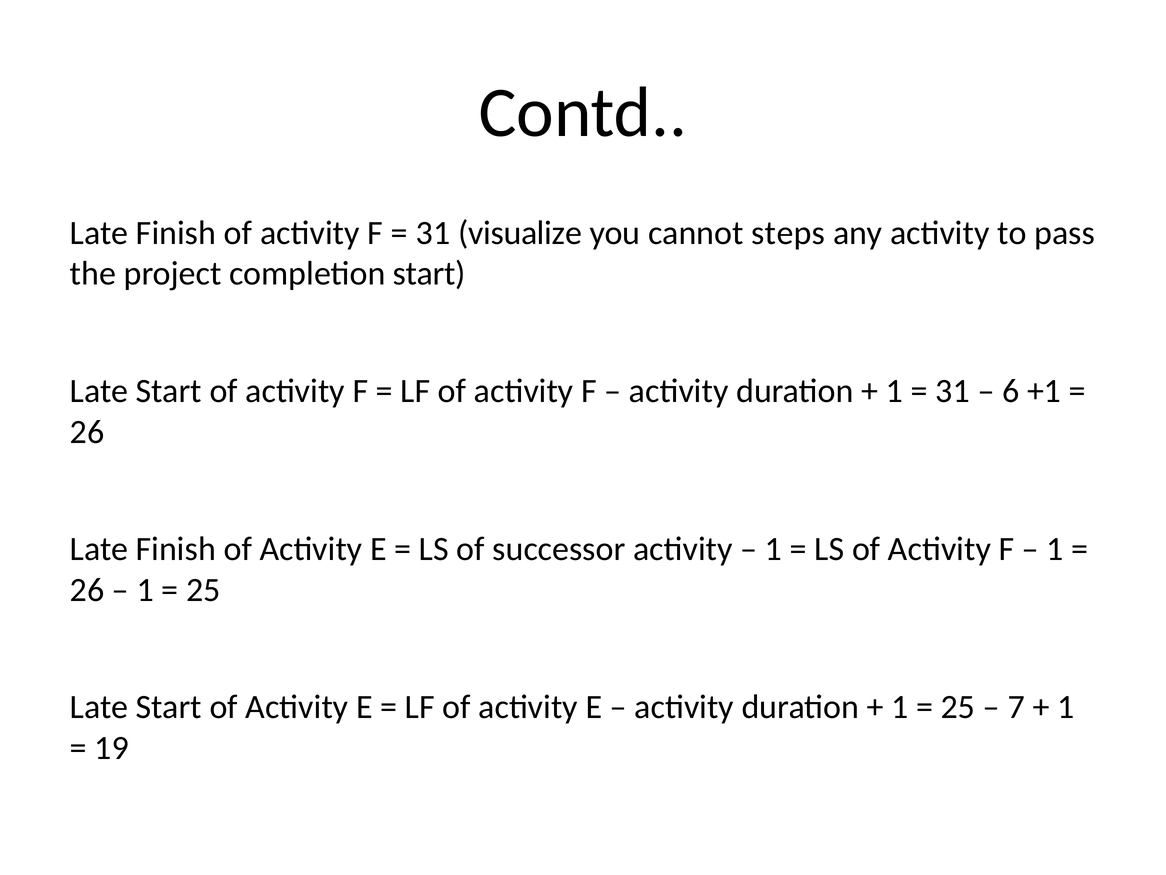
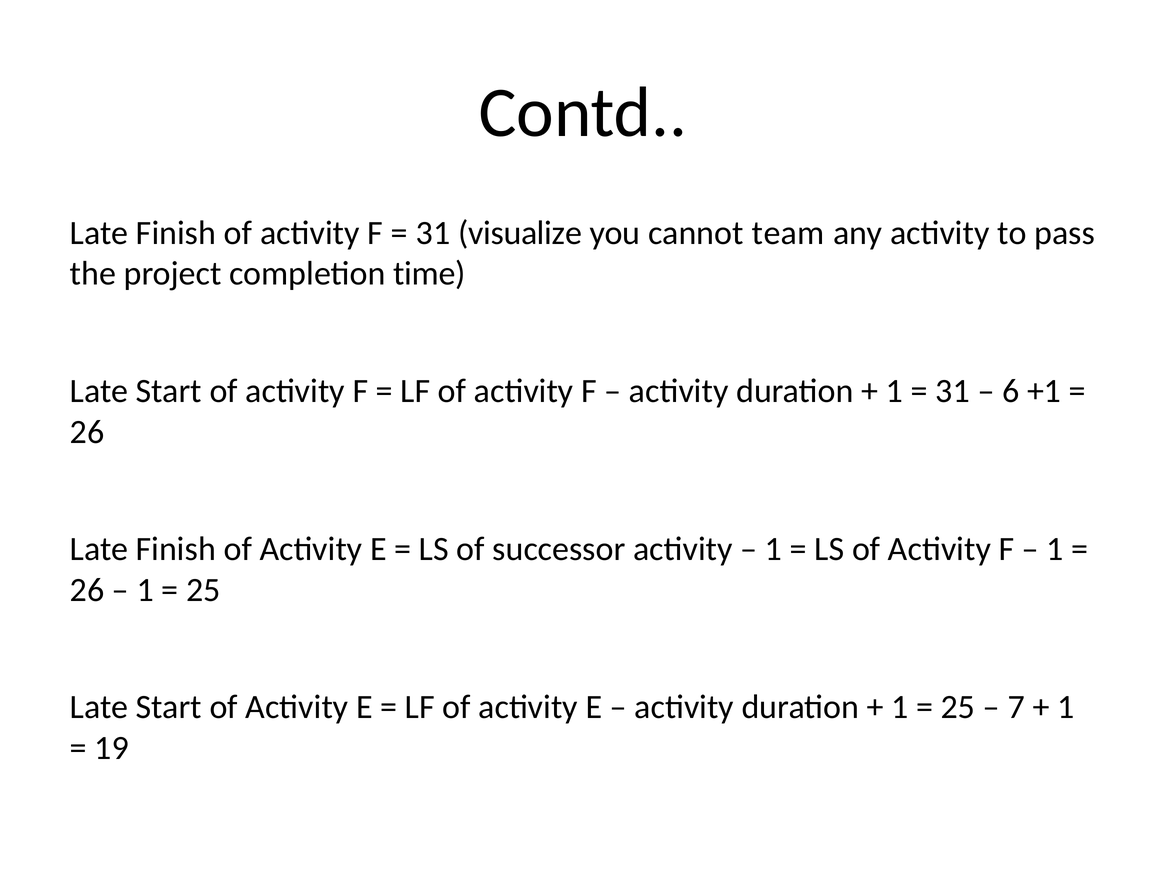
steps: steps -> team
completion start: start -> time
